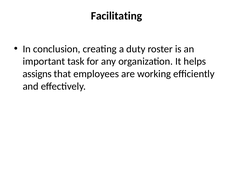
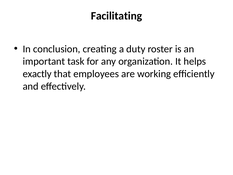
assigns: assigns -> exactly
